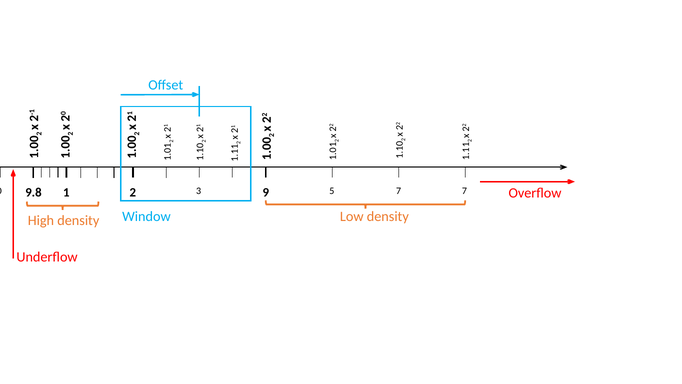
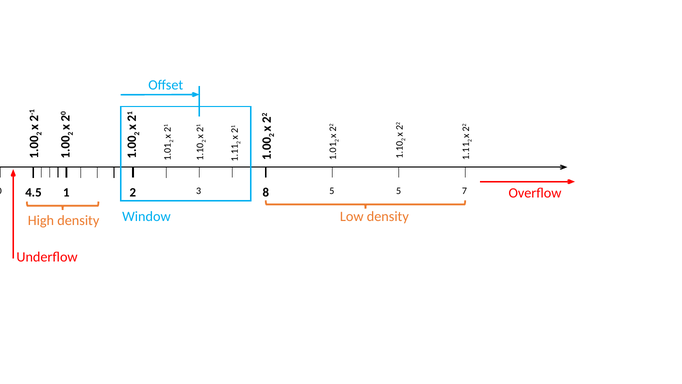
9: 9 -> 8
5 7: 7 -> 5
9.8: 9.8 -> 4.5
